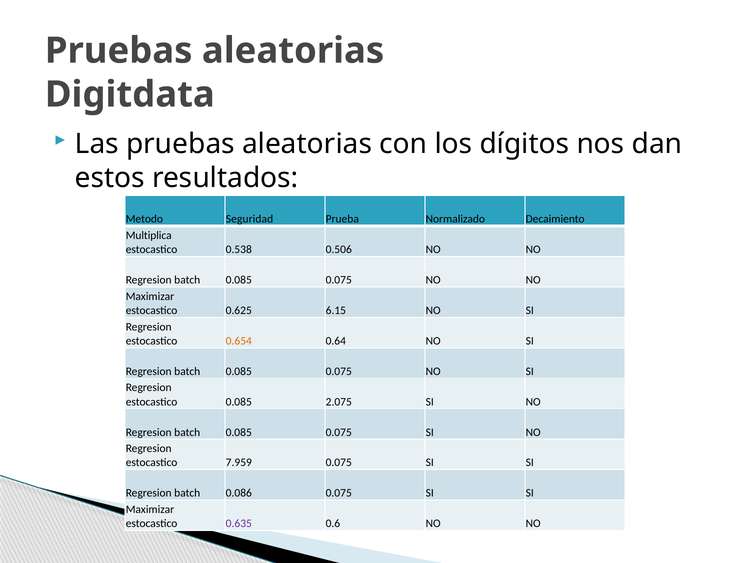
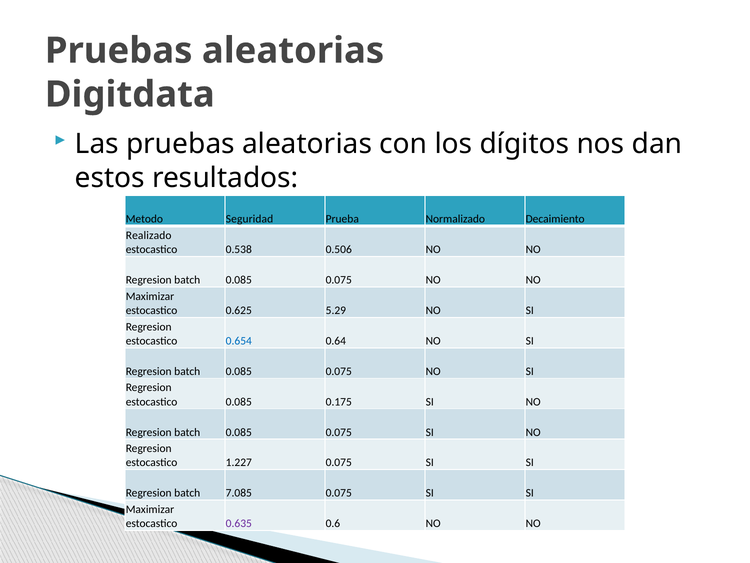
Multiplica: Multiplica -> Realizado
6.15: 6.15 -> 5.29
0.654 colour: orange -> blue
2.075: 2.075 -> 0.175
7.959: 7.959 -> 1.227
0.086: 0.086 -> 7.085
